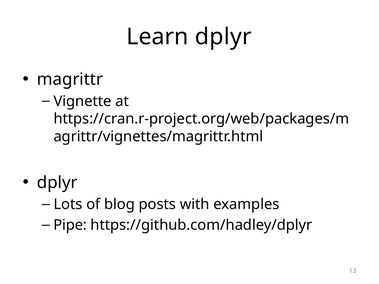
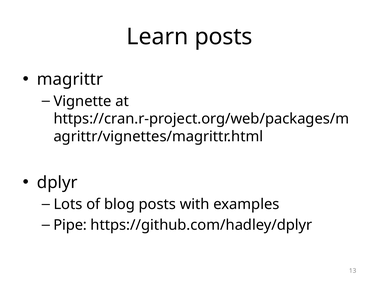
Learn dplyr: dplyr -> posts
